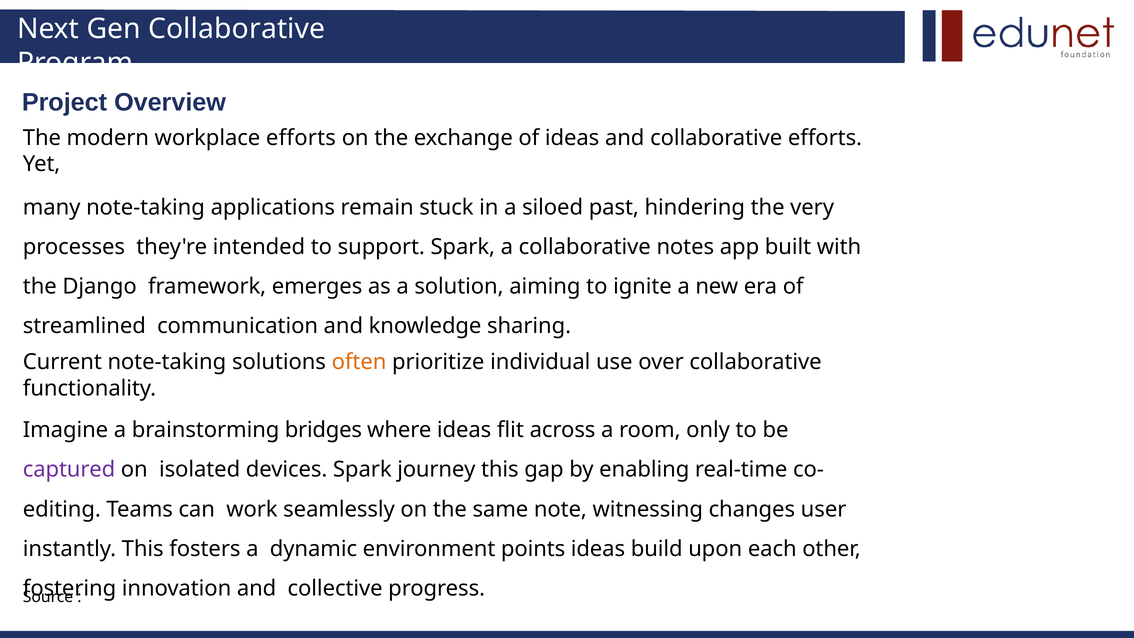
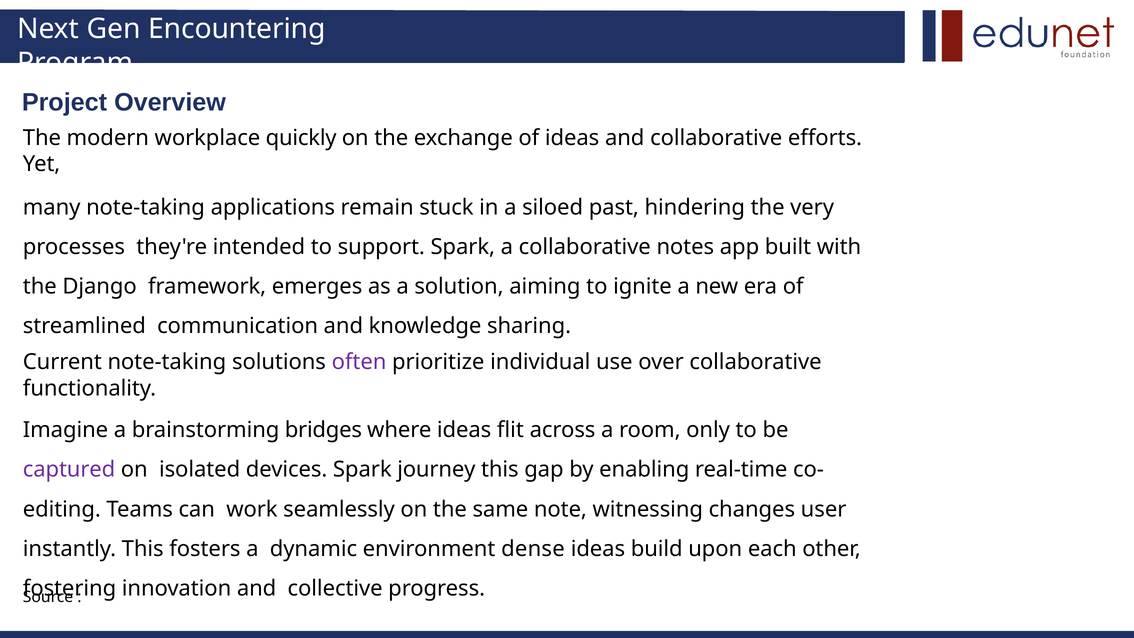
Gen Collaborative: Collaborative -> Encountering
workplace efforts: efforts -> quickly
often colour: orange -> purple
points: points -> dense
